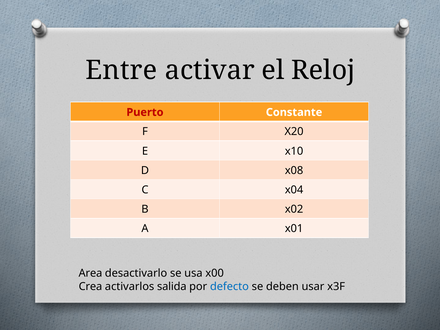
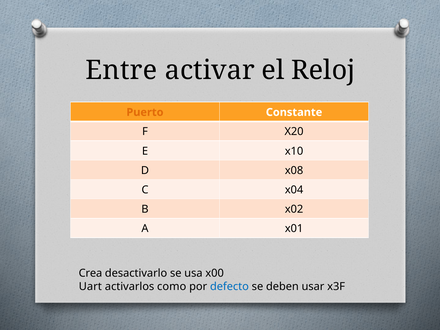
Puerto colour: red -> orange
Area: Area -> Crea
Crea: Crea -> Uart
salida: salida -> como
